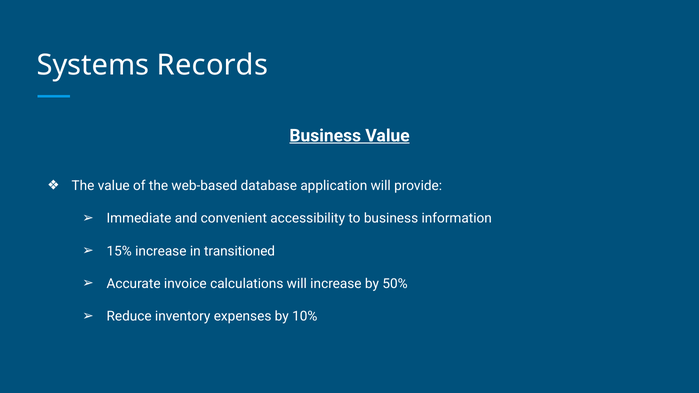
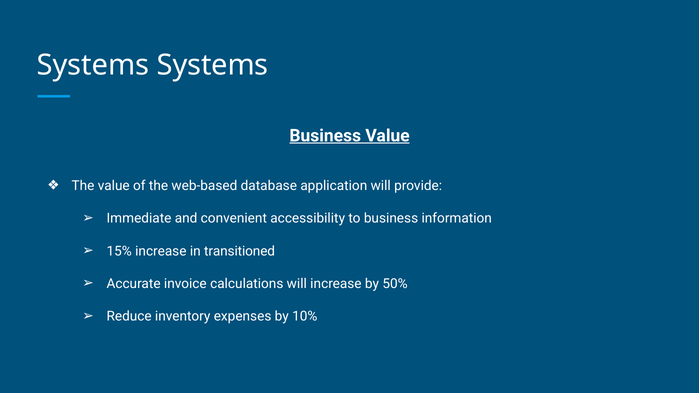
Systems Records: Records -> Systems
